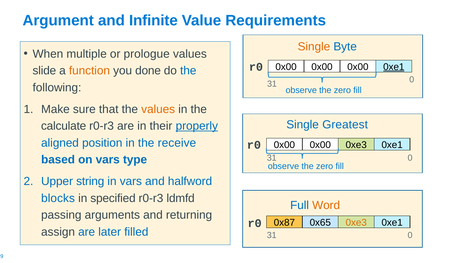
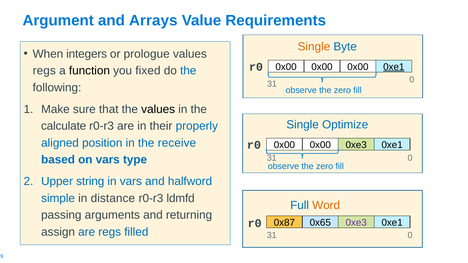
Infinite: Infinite -> Arrays
multiple: multiple -> integers
slide at (44, 71): slide -> regs
function colour: orange -> black
done: done -> fixed
values at (158, 109) colour: orange -> black
Greatest: Greatest -> Optimize
properly underline: present -> none
blocks: blocks -> simple
specified: specified -> distance
0xe3 at (356, 223) colour: orange -> purple
are later: later -> regs
